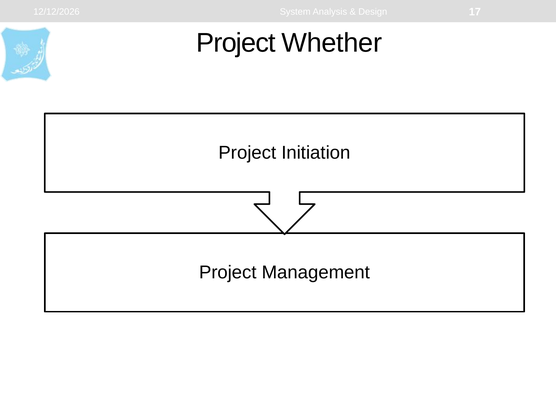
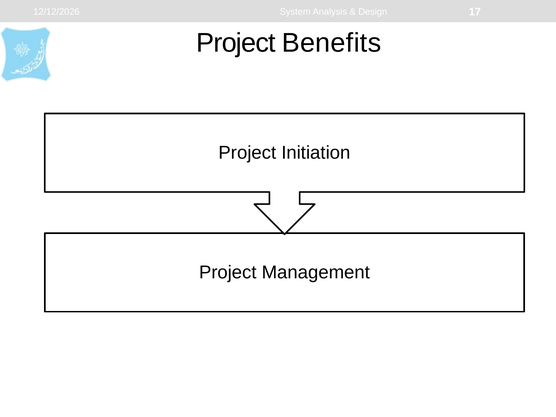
Whether: Whether -> Benefits
